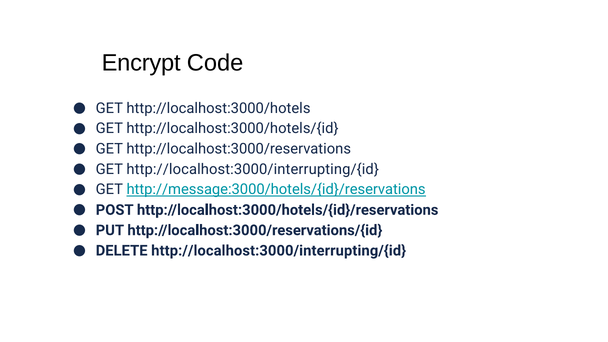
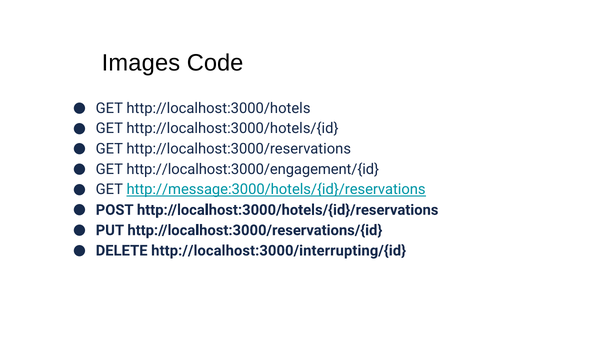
Encrypt: Encrypt -> Images
GET http://localhost:3000/interrupting/{id: http://localhost:3000/interrupting/{id -> http://localhost:3000/engagement/{id
